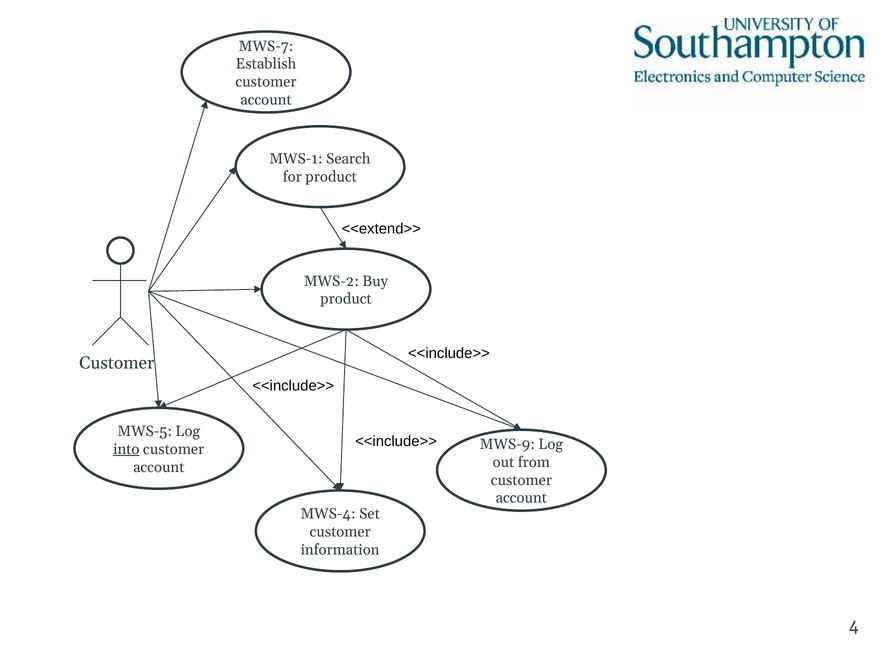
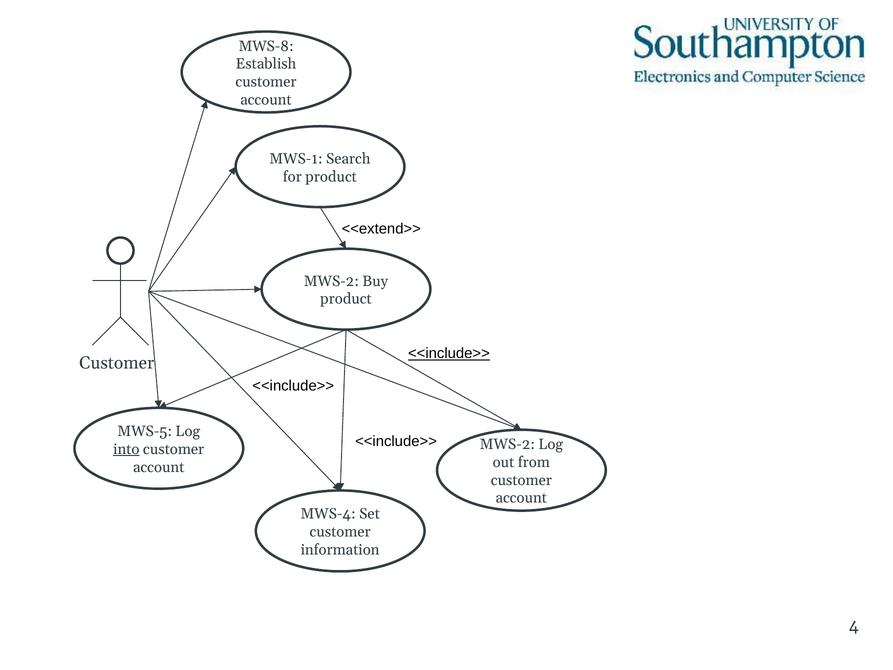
MWS-7: MWS-7 -> MWS-8
<<include>> at (449, 353) underline: none -> present
MWS-9 at (507, 444): MWS-9 -> MWS-2
